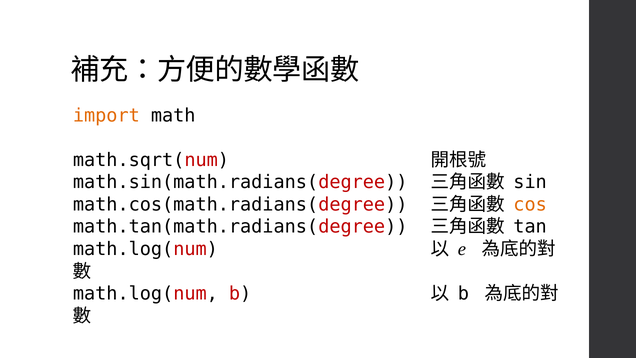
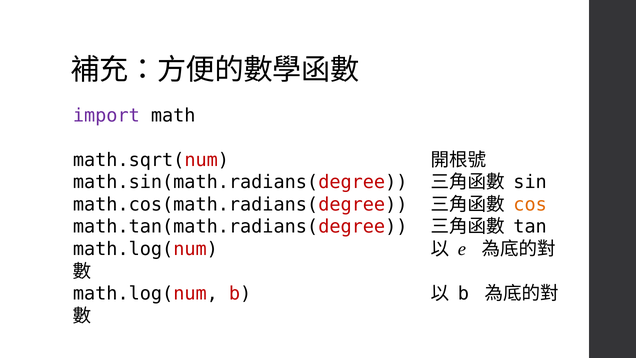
import colour: orange -> purple
